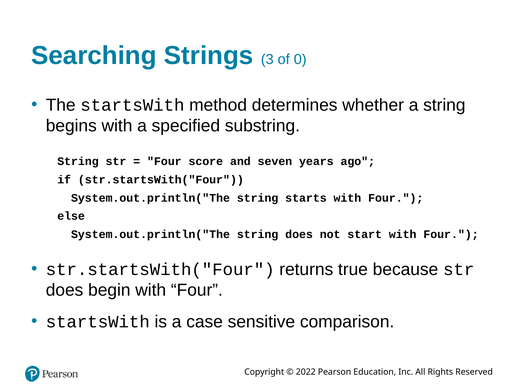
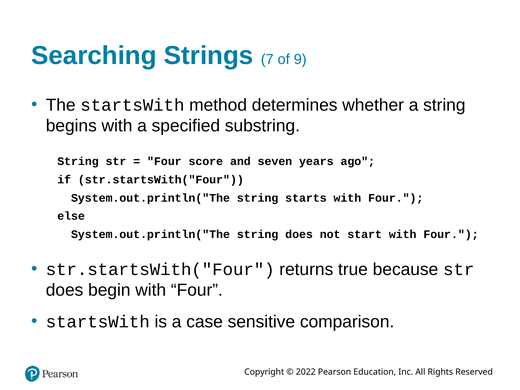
3: 3 -> 7
0: 0 -> 9
